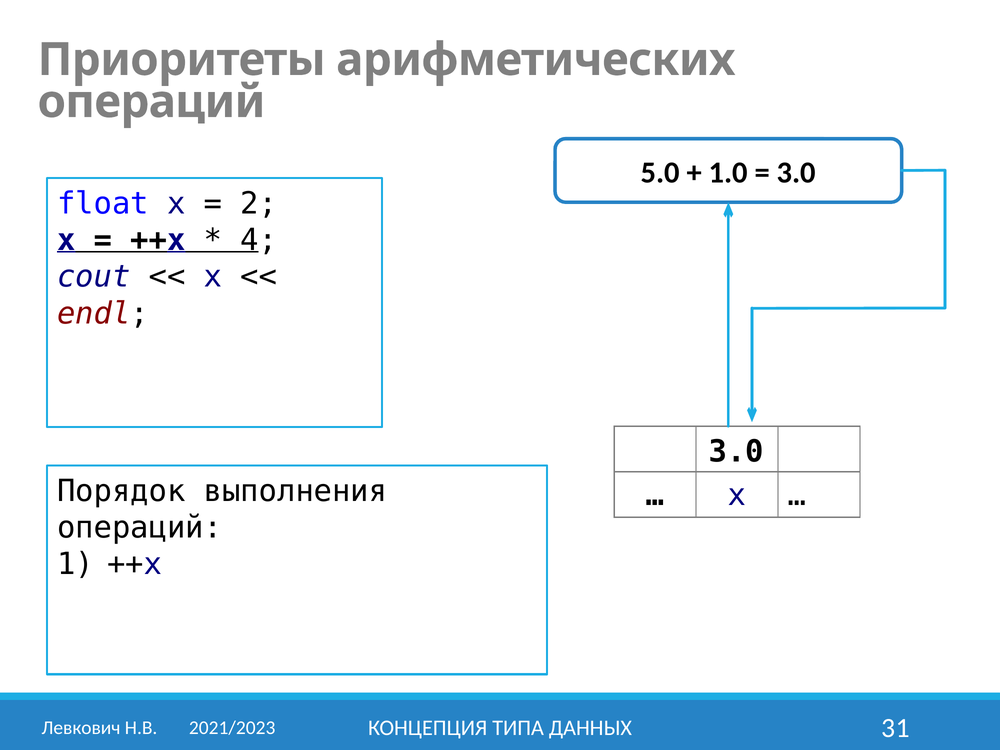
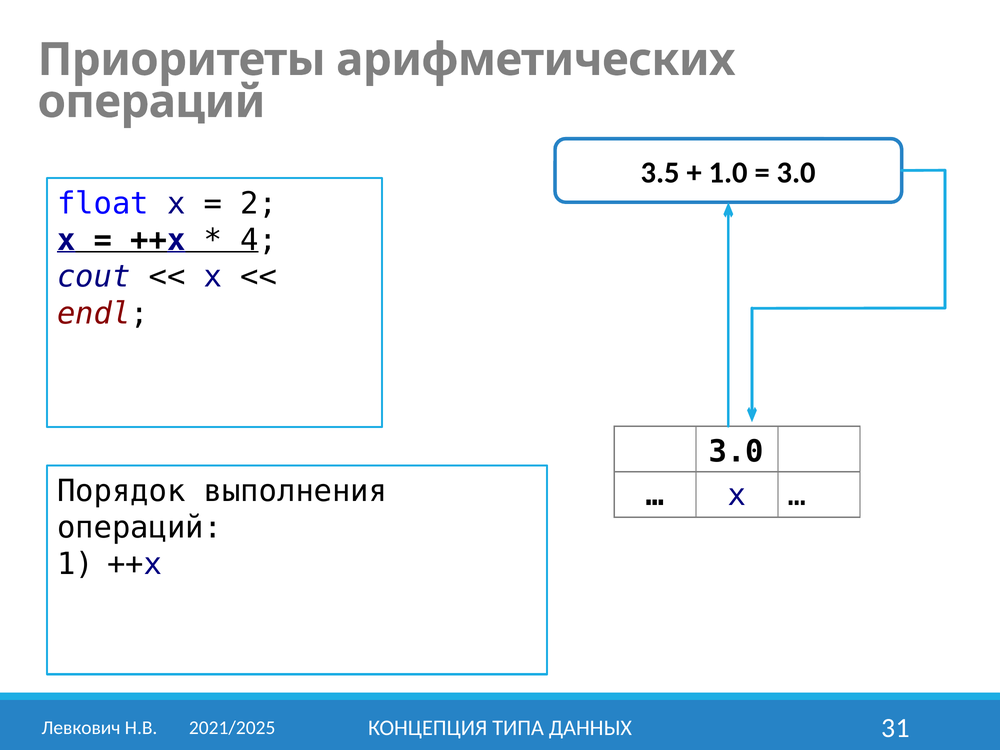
5.0: 5.0 -> 3.5
2021/2023: 2021/2023 -> 2021/2025
